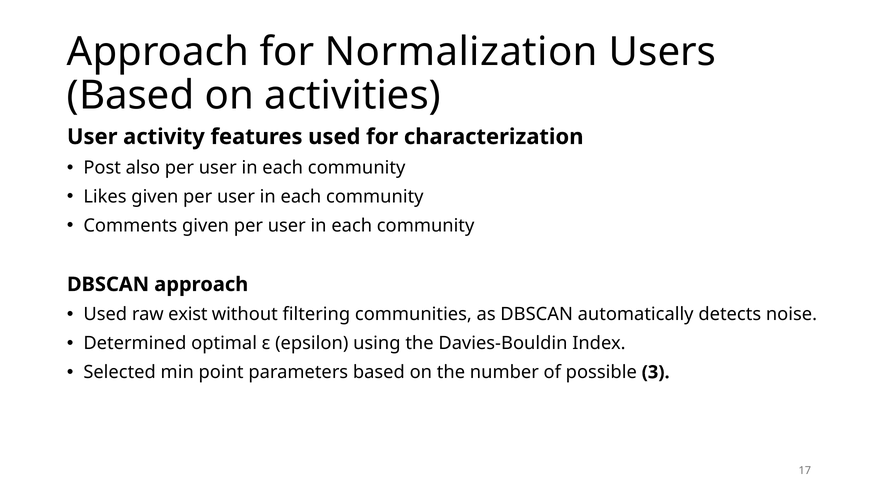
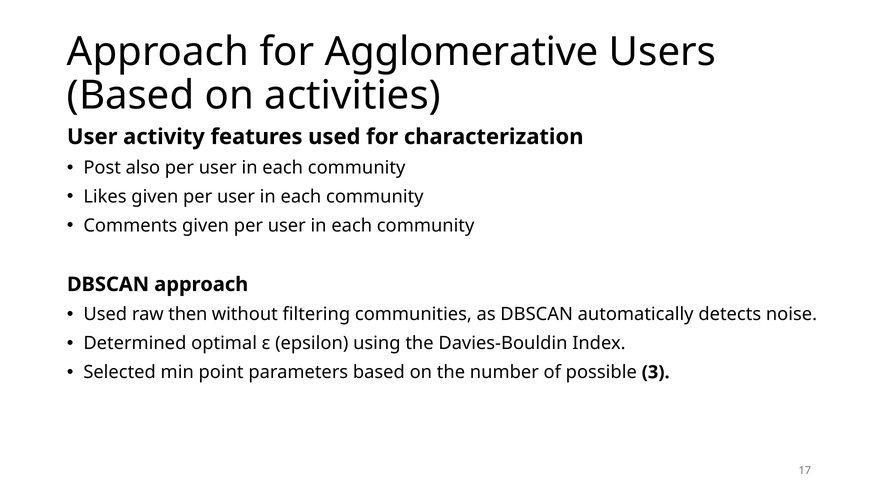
Normalization: Normalization -> Agglomerative
exist: exist -> then
